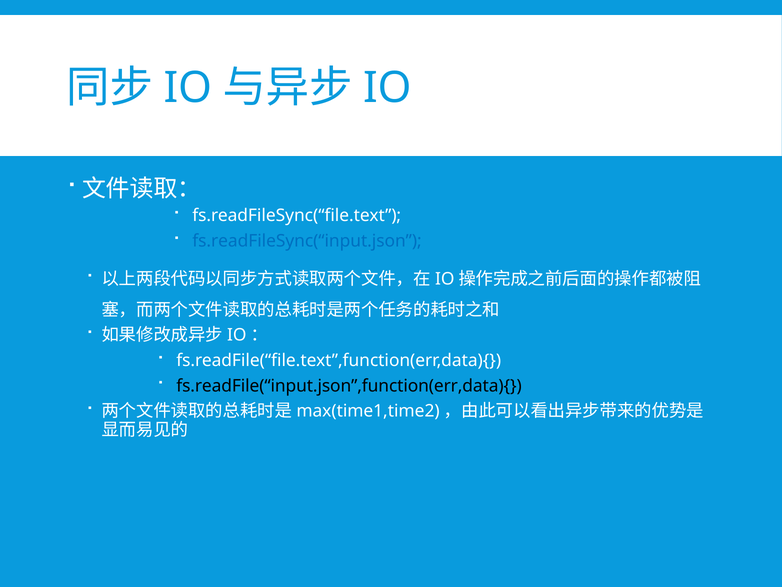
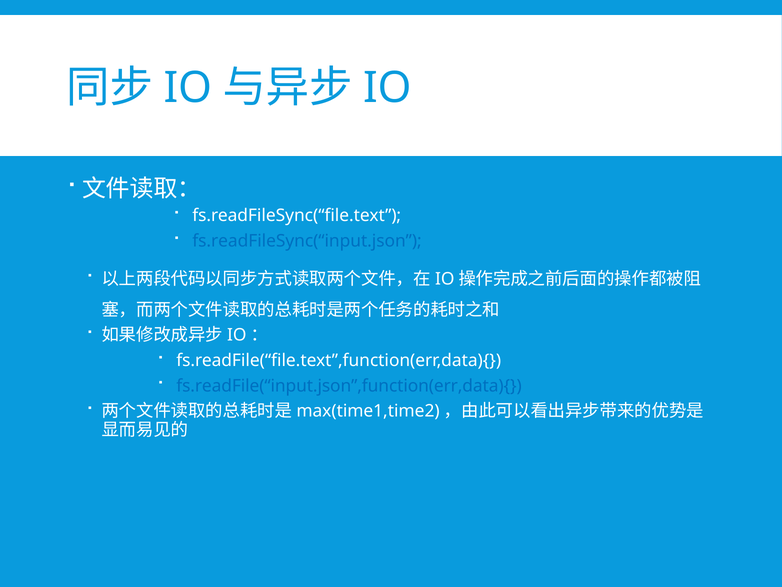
fs.readFile(“input.json”,function(err,data){ colour: black -> blue
